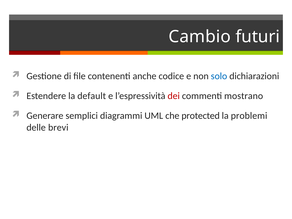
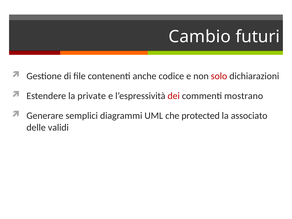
solo colour: blue -> red
default: default -> private
problemi: problemi -> associato
brevi: brevi -> validi
